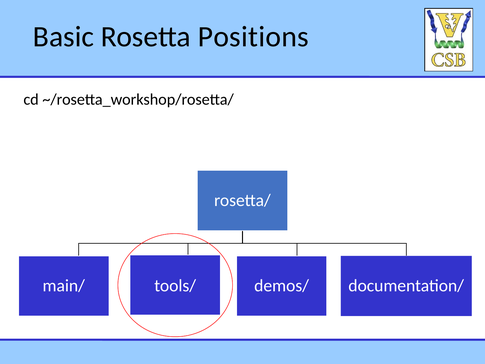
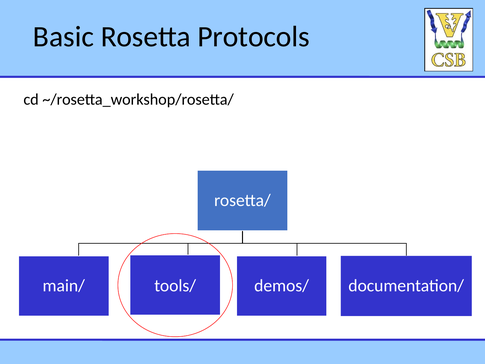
Positions: Positions -> Protocols
